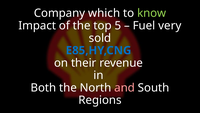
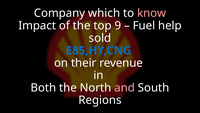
know colour: light green -> pink
5: 5 -> 9
very: very -> help
